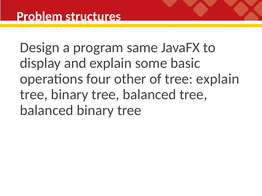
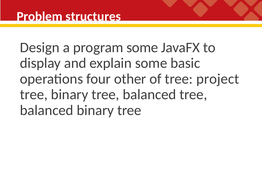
program same: same -> some
tree explain: explain -> project
